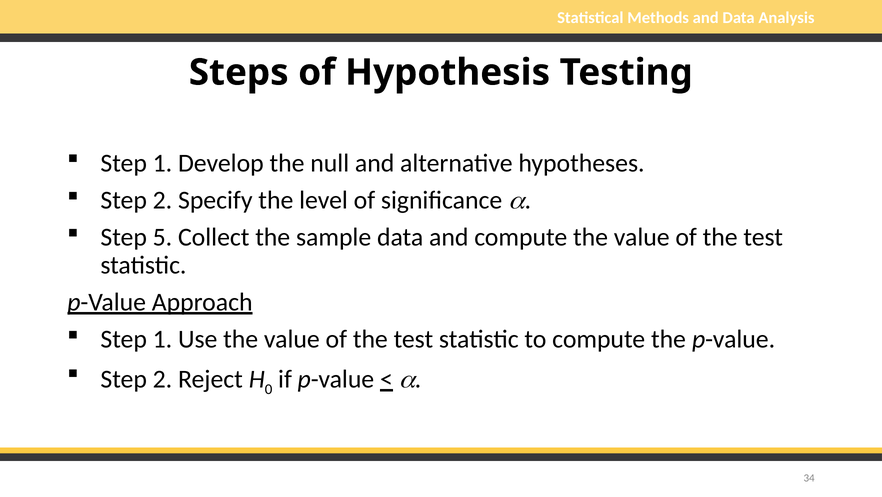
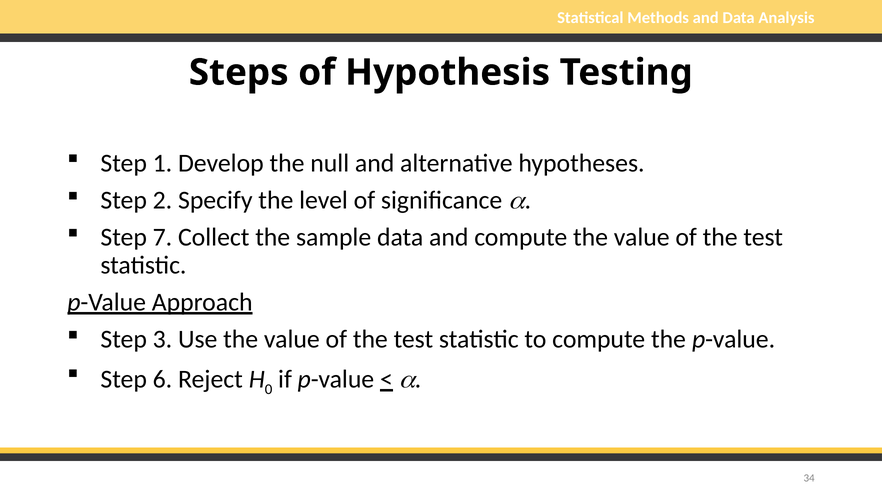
5: 5 -> 7
1 at (162, 340): 1 -> 3
2 at (162, 380): 2 -> 6
